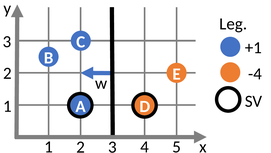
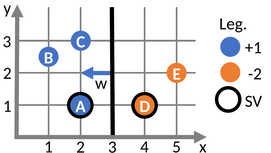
-4: -4 -> -2
